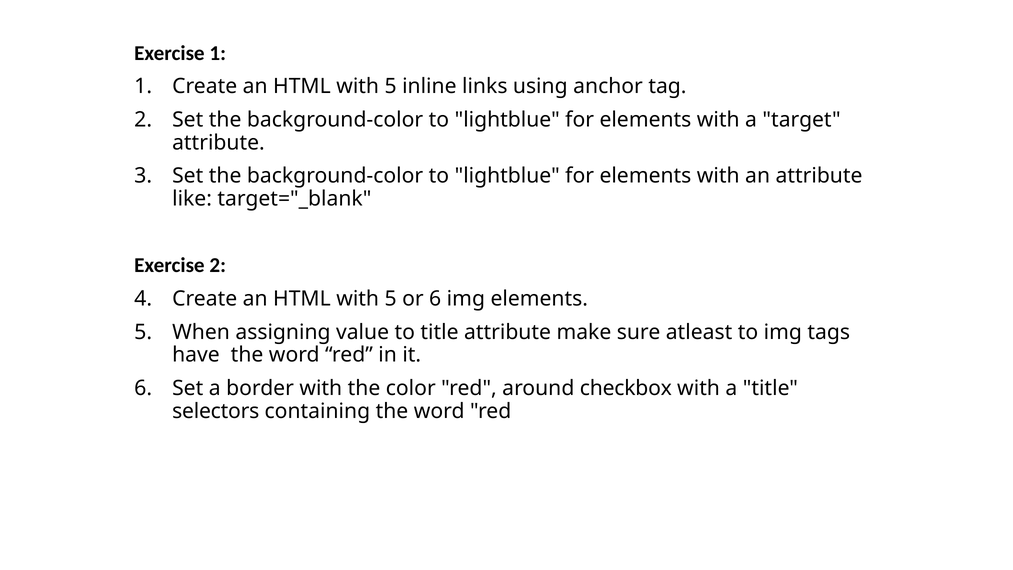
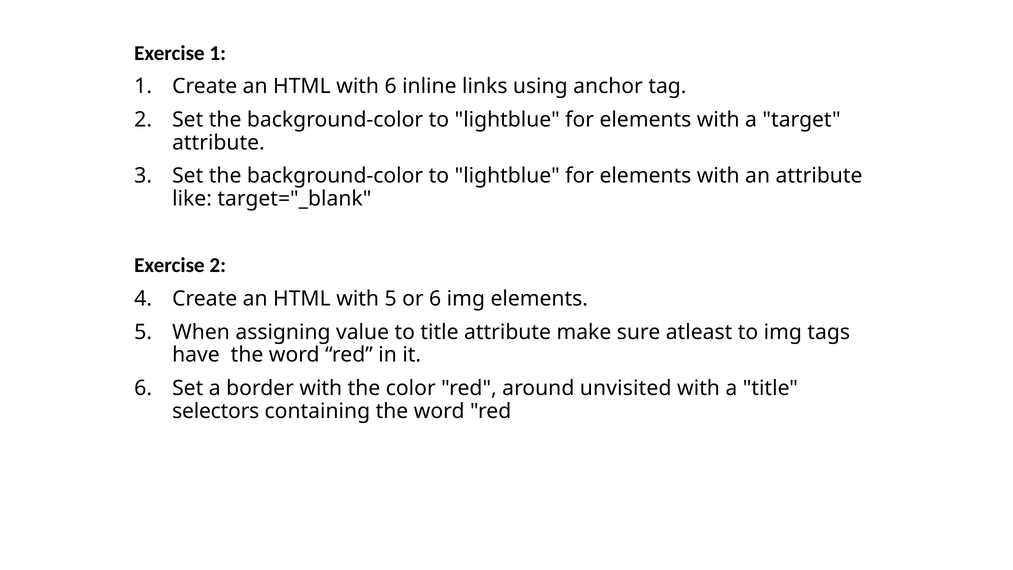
5 at (391, 86): 5 -> 6
checkbox: checkbox -> unvisited
